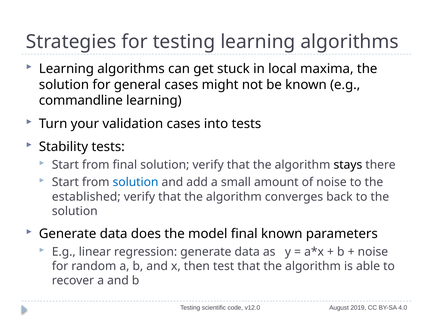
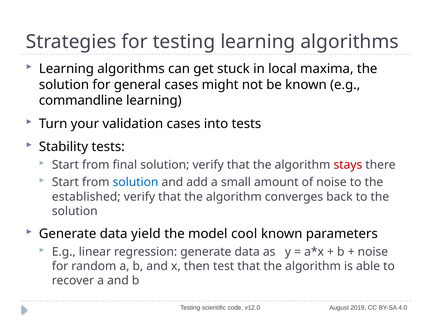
stays colour: black -> red
does: does -> yield
model final: final -> cool
